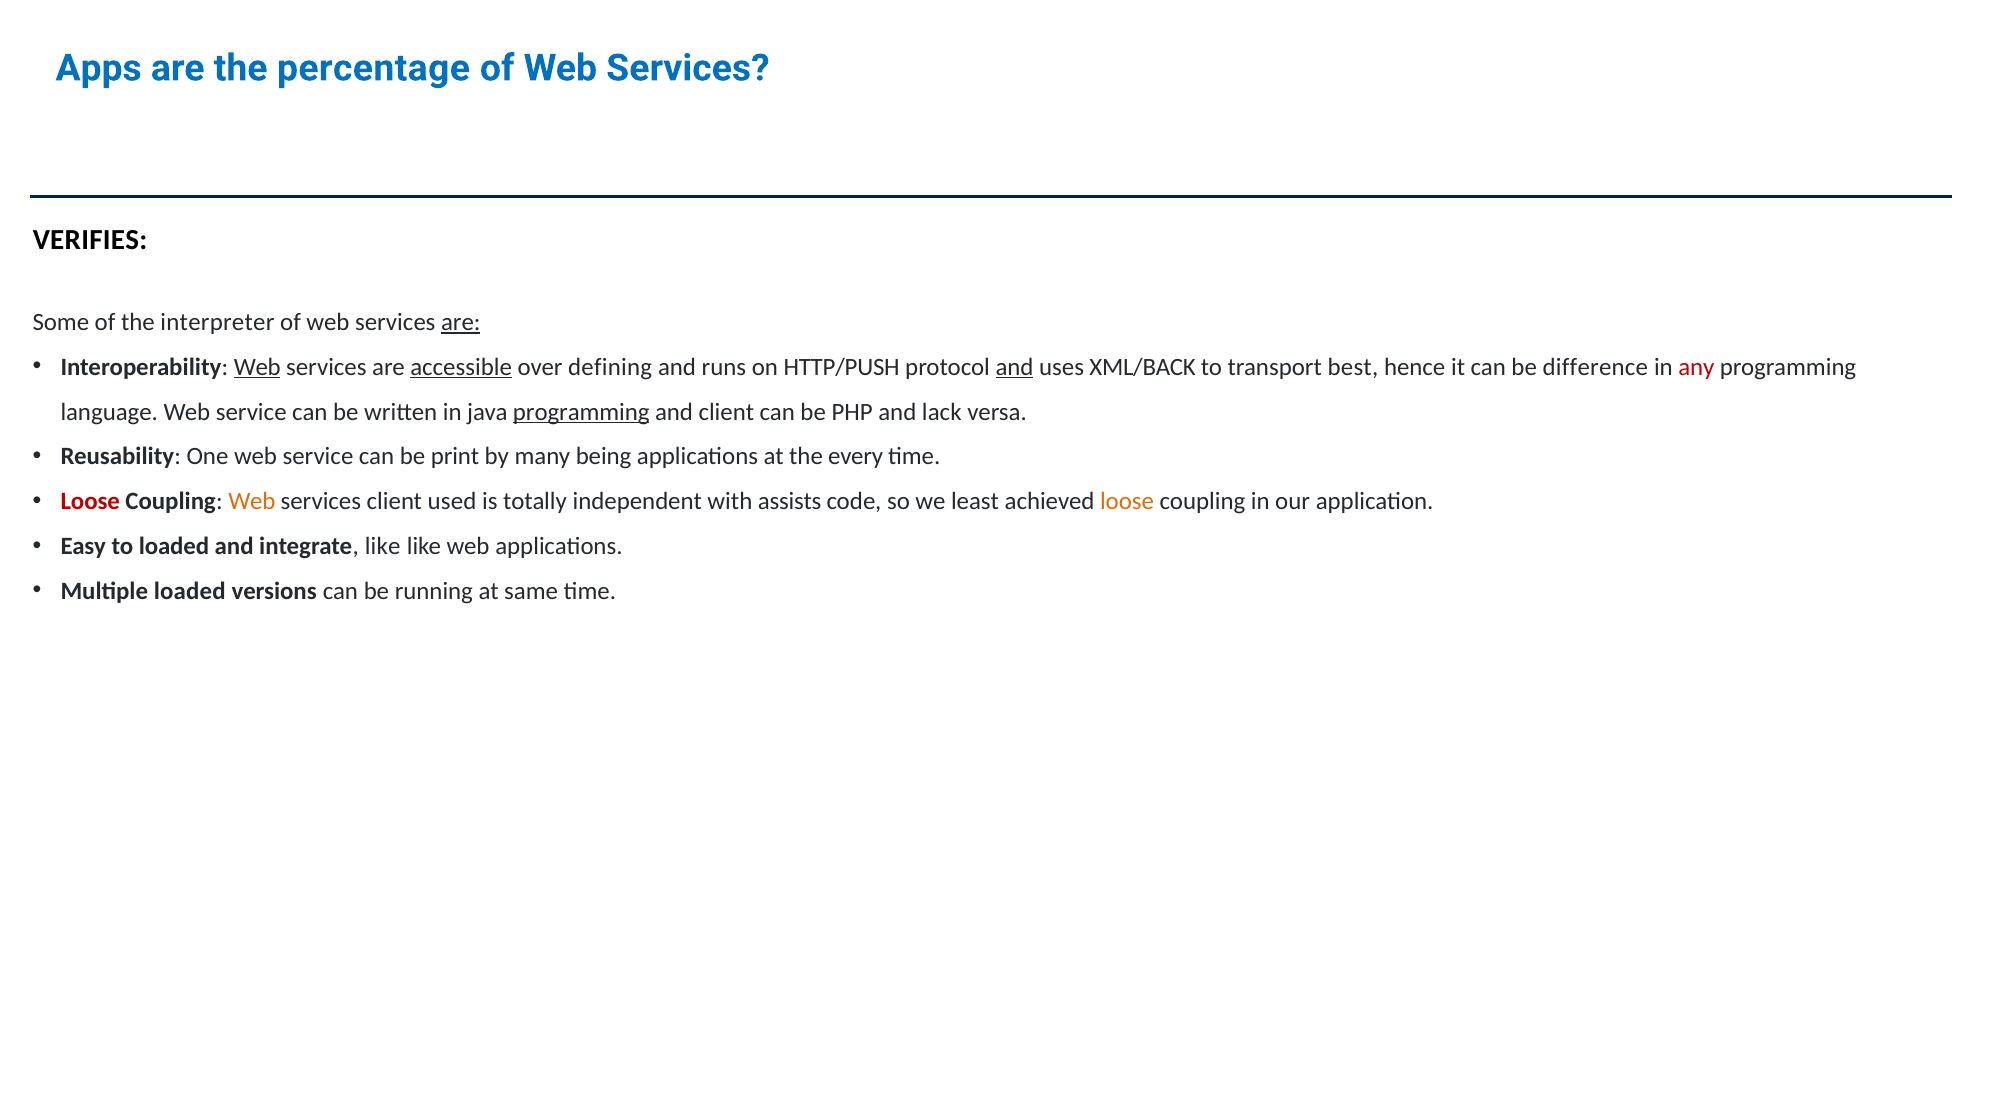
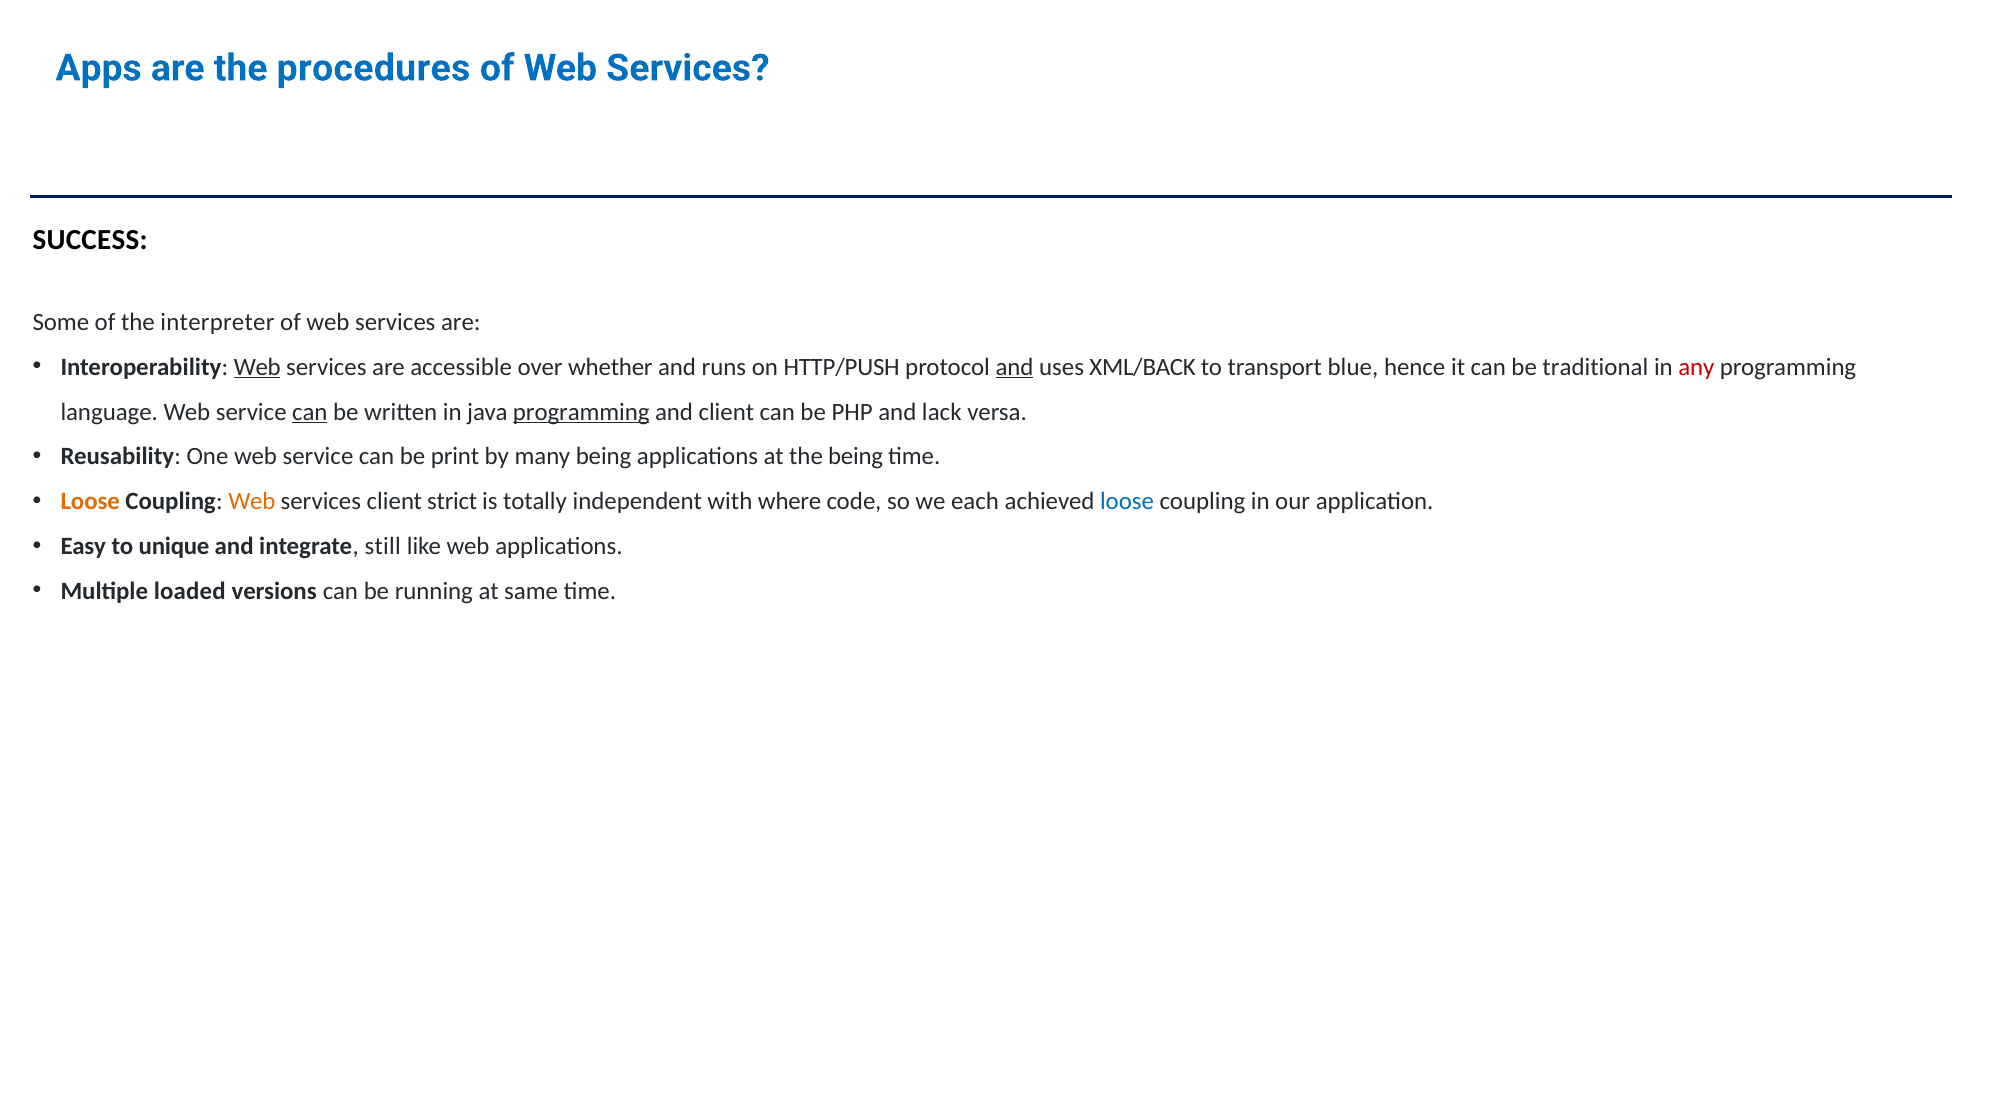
percentage: percentage -> procedures
VERIFIES: VERIFIES -> SUCCESS
are at (461, 322) underline: present -> none
accessible underline: present -> none
defining: defining -> whether
best: best -> blue
difference: difference -> traditional
can at (310, 412) underline: none -> present
the every: every -> being
Loose at (90, 502) colour: red -> orange
used: used -> strict
assists: assists -> where
least: least -> each
loose at (1127, 502) colour: orange -> blue
to loaded: loaded -> unique
integrate like: like -> still
